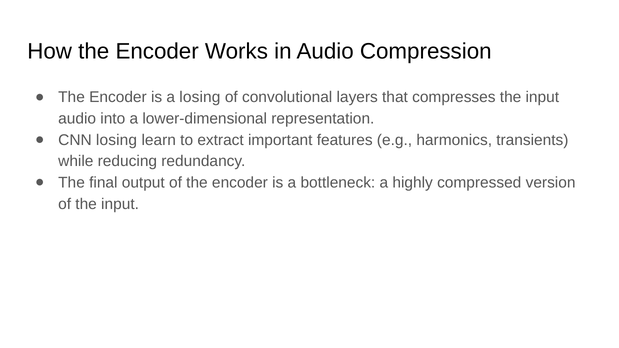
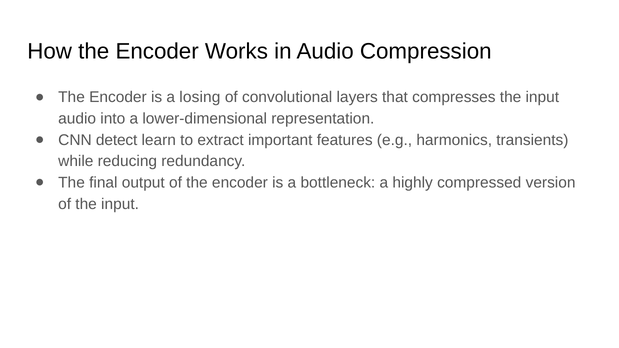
CNN losing: losing -> detect
